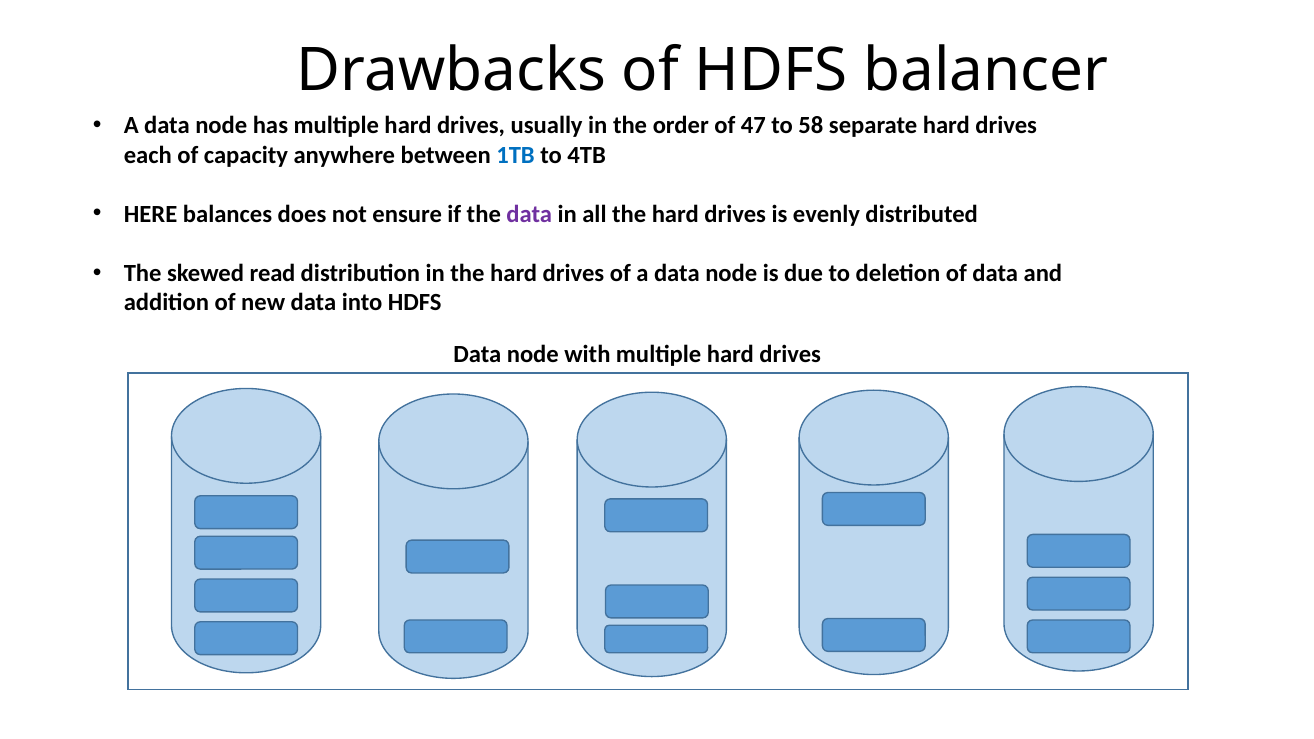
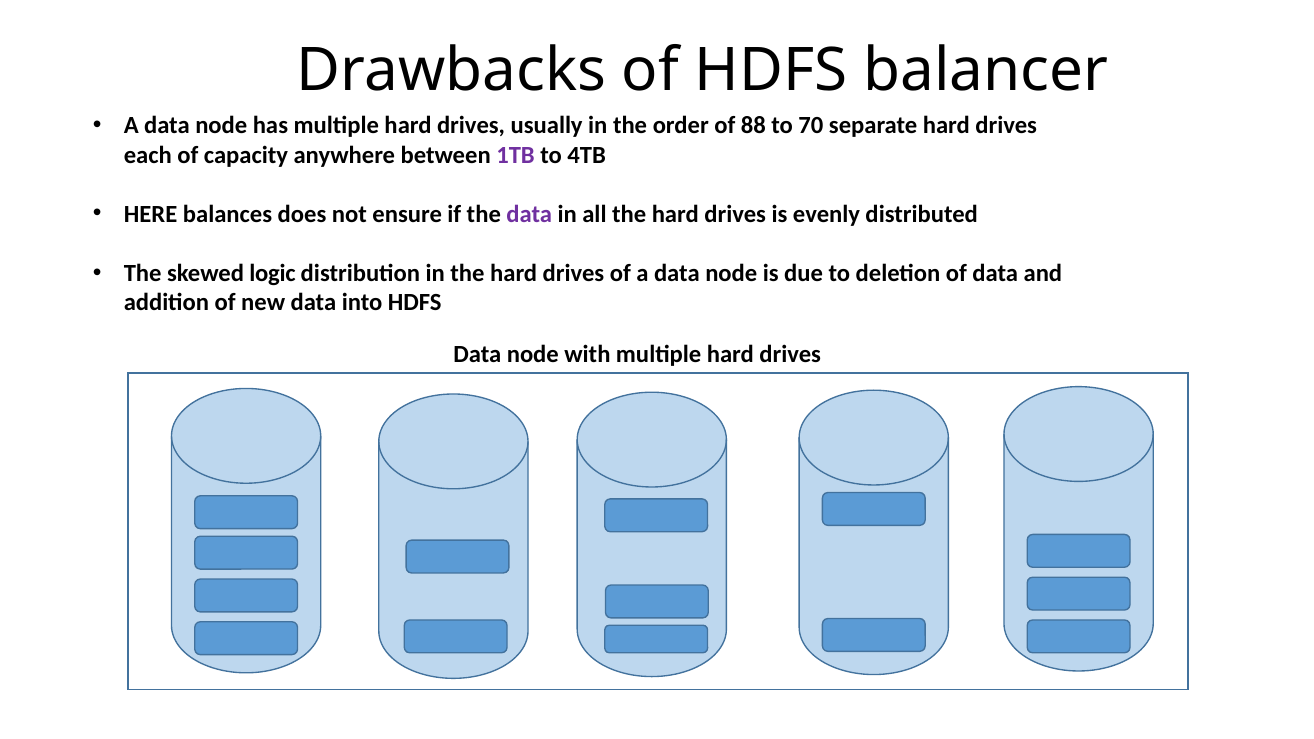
47: 47 -> 88
58: 58 -> 70
1TB colour: blue -> purple
read: read -> logic
